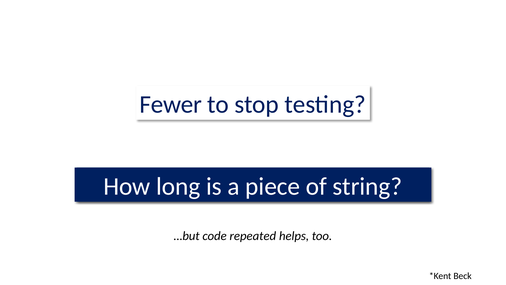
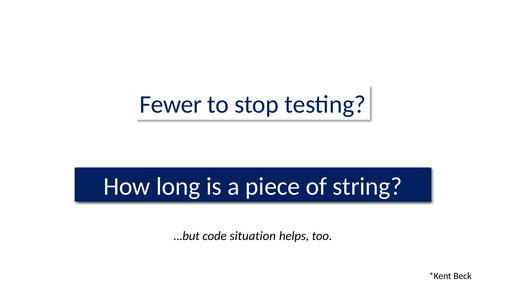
repeated: repeated -> situation
